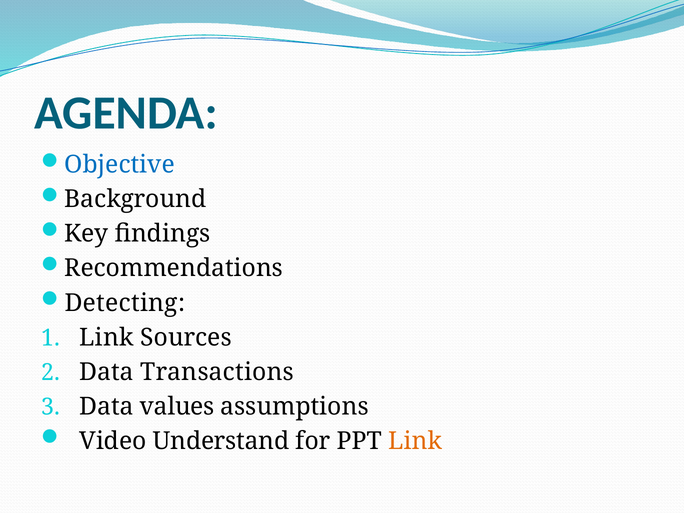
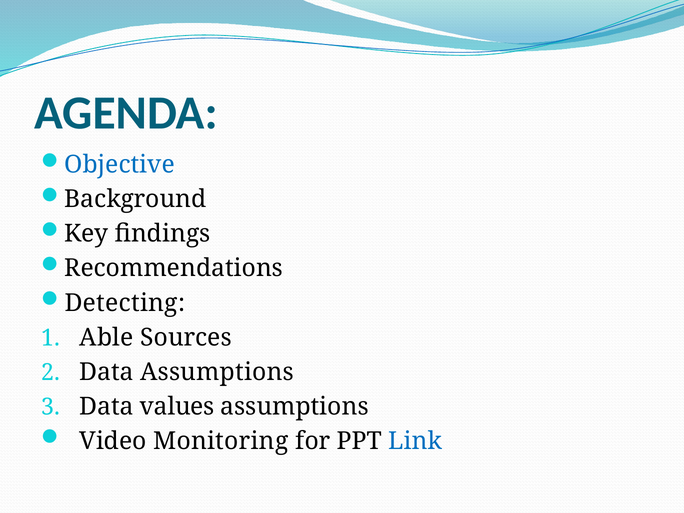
Link at (107, 337): Link -> Able
Data Transactions: Transactions -> Assumptions
Understand: Understand -> Monitoring
Link at (415, 441) colour: orange -> blue
